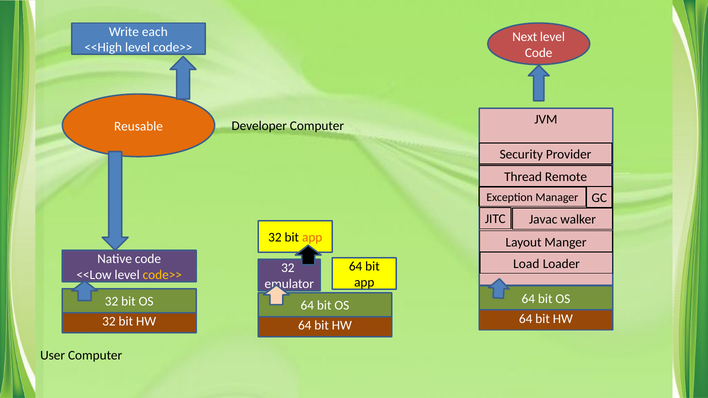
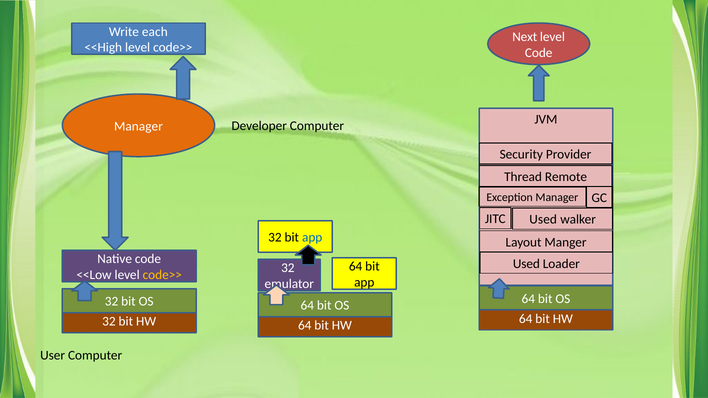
Reusable at (138, 126): Reusable -> Manager
Javac at (543, 220): Javac -> Used
app at (312, 238) colour: orange -> blue
Load at (526, 264): Load -> Used
